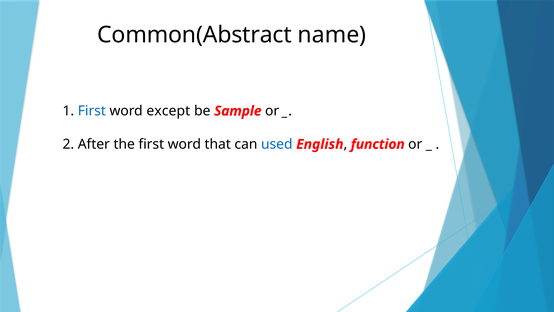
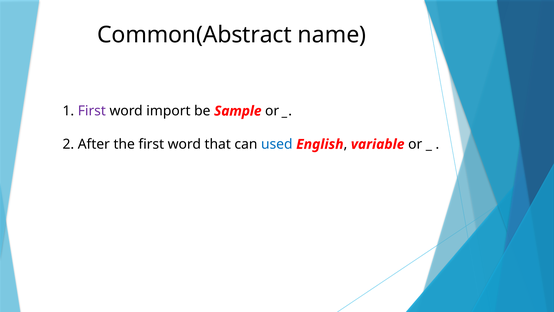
First at (92, 111) colour: blue -> purple
except: except -> import
function: function -> variable
